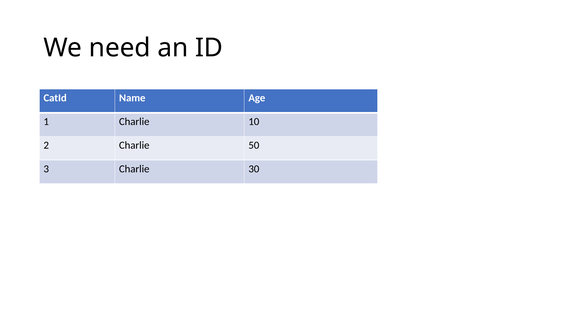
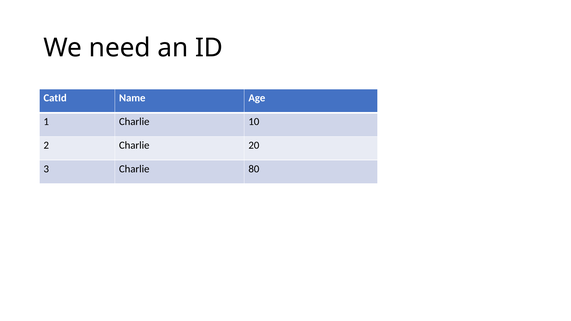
50: 50 -> 20
30: 30 -> 80
